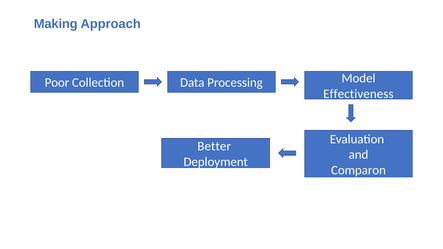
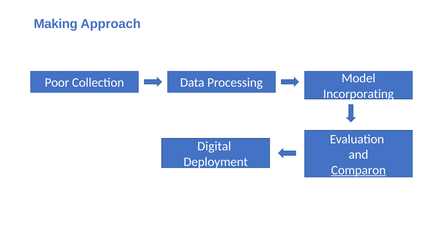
Effectiveness: Effectiveness -> Incorporating
Better: Better -> Digital
Comparon underline: none -> present
